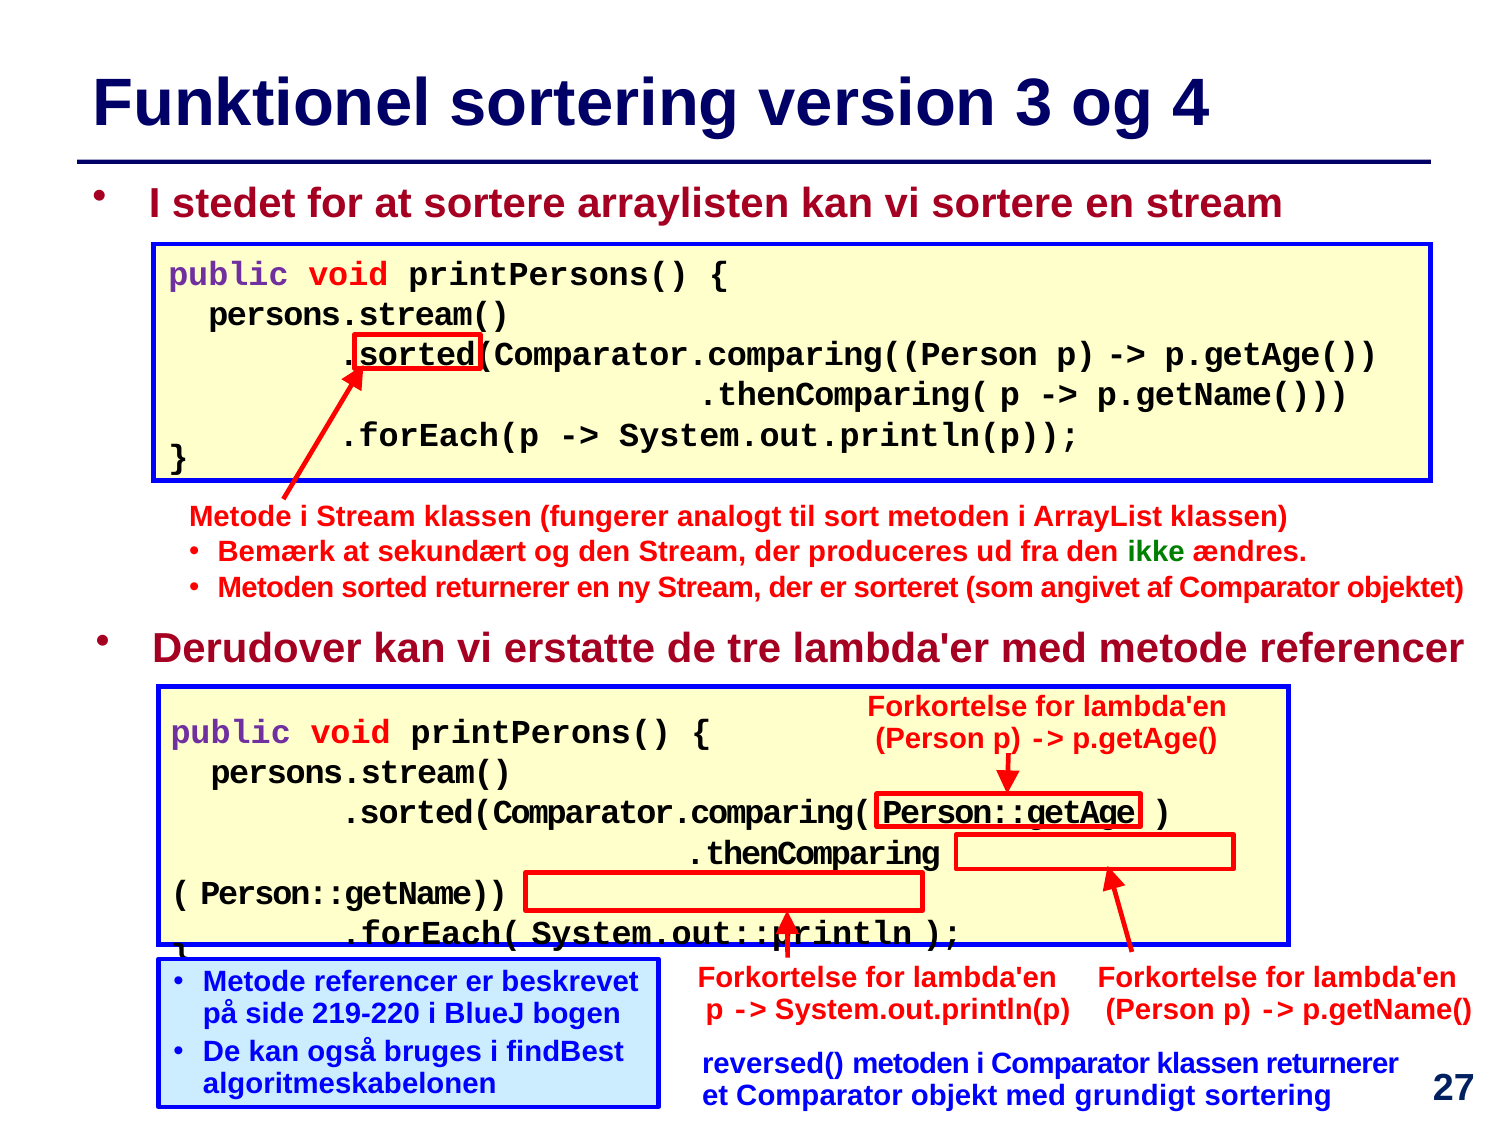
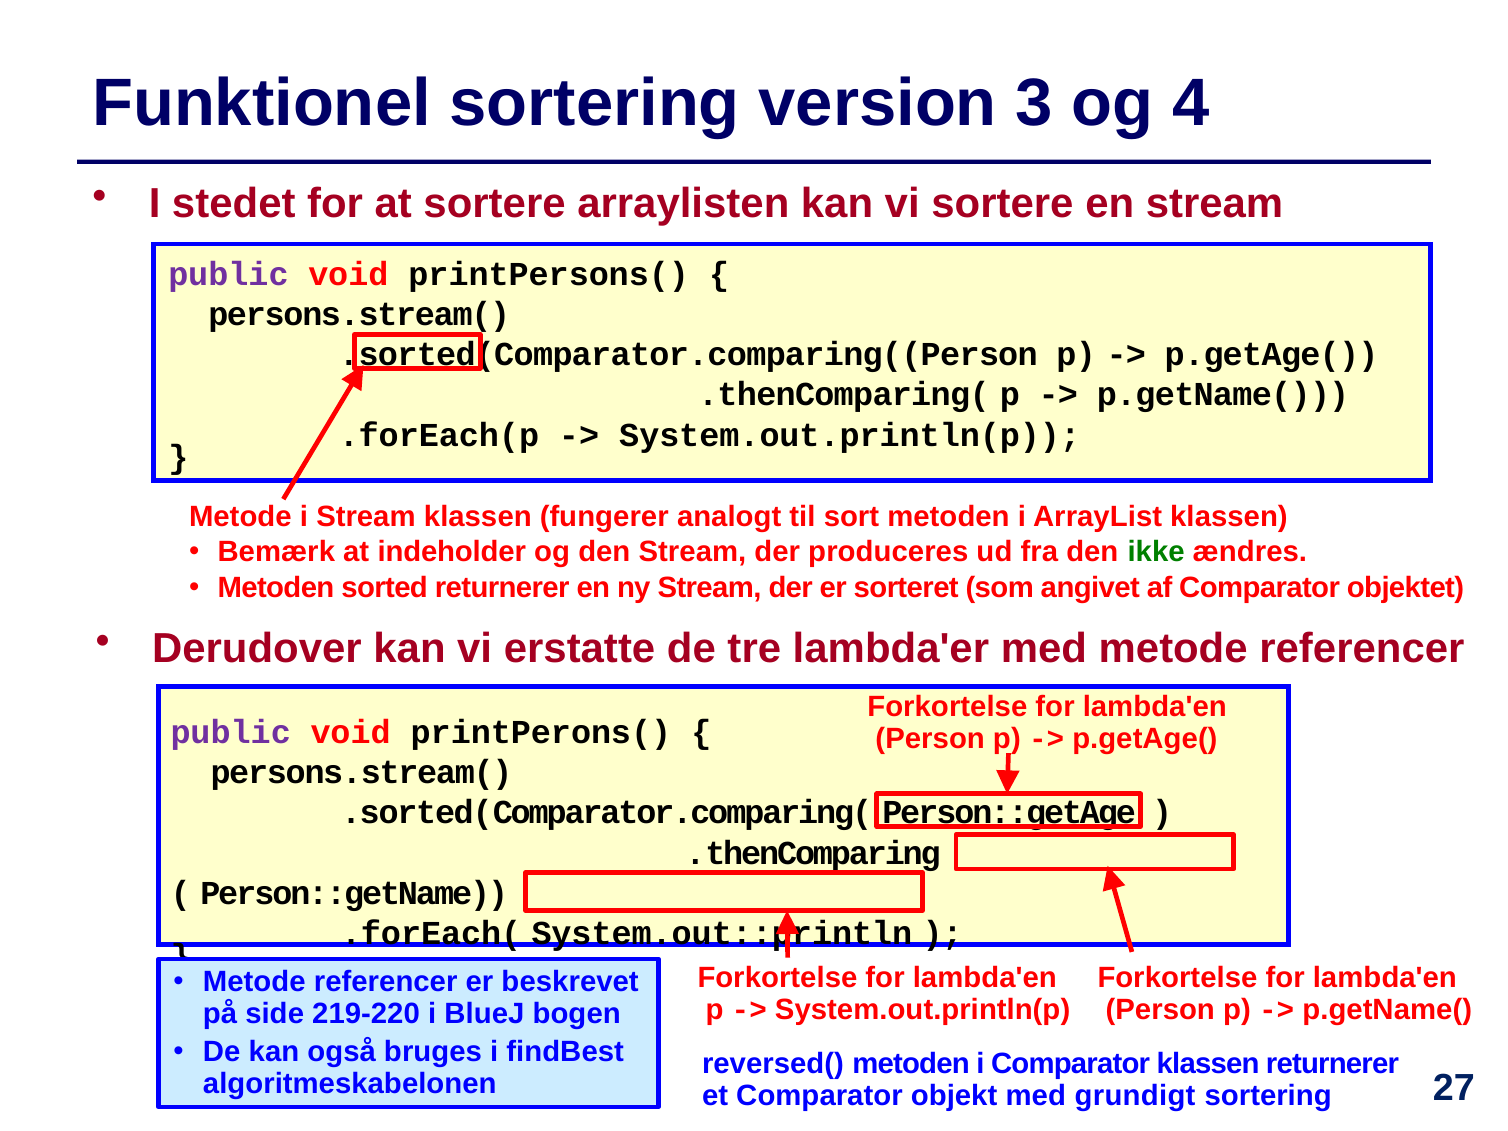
sekundært: sekundært -> indeholder
